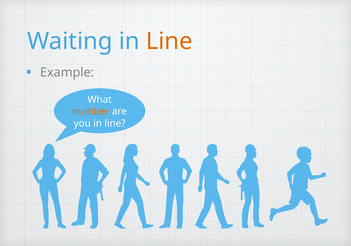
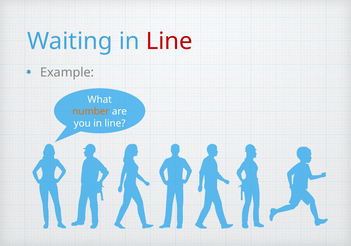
Line at (169, 41) colour: orange -> red
